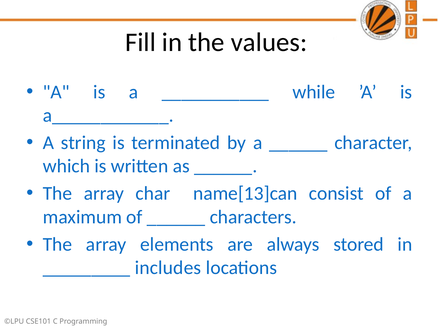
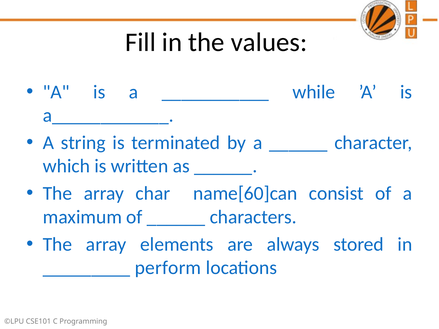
name[13]can: name[13]can -> name[60]can
includes: includes -> perform
